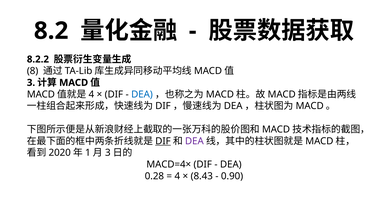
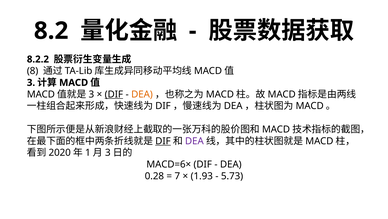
4 at (91, 94): 4 -> 3
DIF at (114, 94) underline: none -> present
DEA at (142, 94) colour: blue -> orange
MACD=4×: MACD=4× -> MACD=6×
4 at (177, 175): 4 -> 7
8.43: 8.43 -> 1.93
0.90: 0.90 -> 5.73
